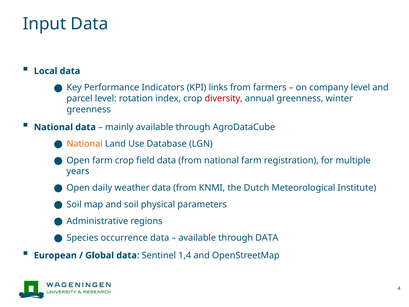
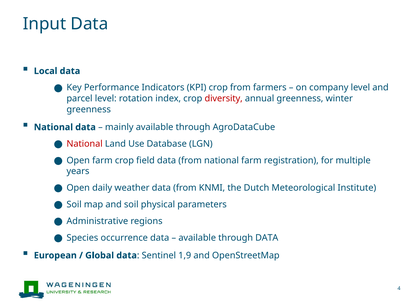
KPI links: links -> crop
National at (85, 144) colour: orange -> red
1,4: 1,4 -> 1,9
